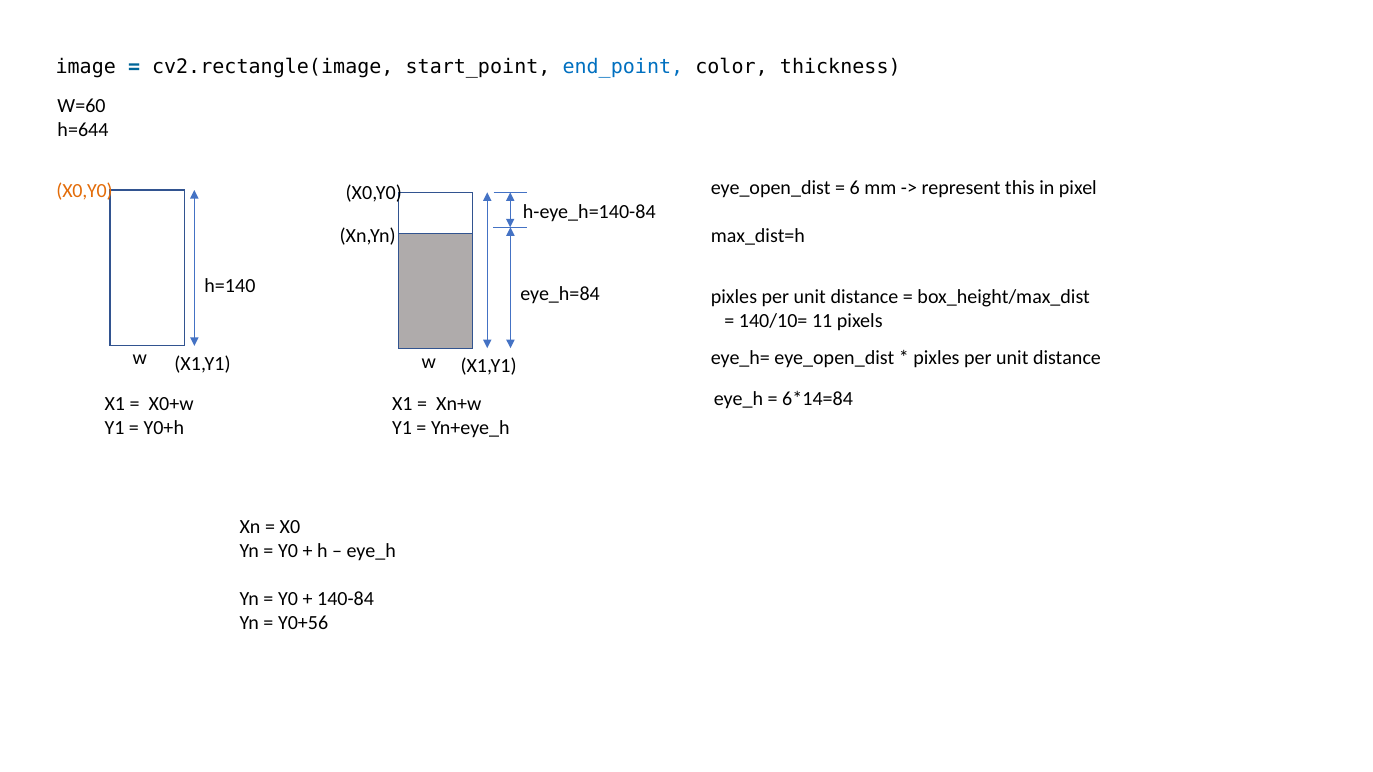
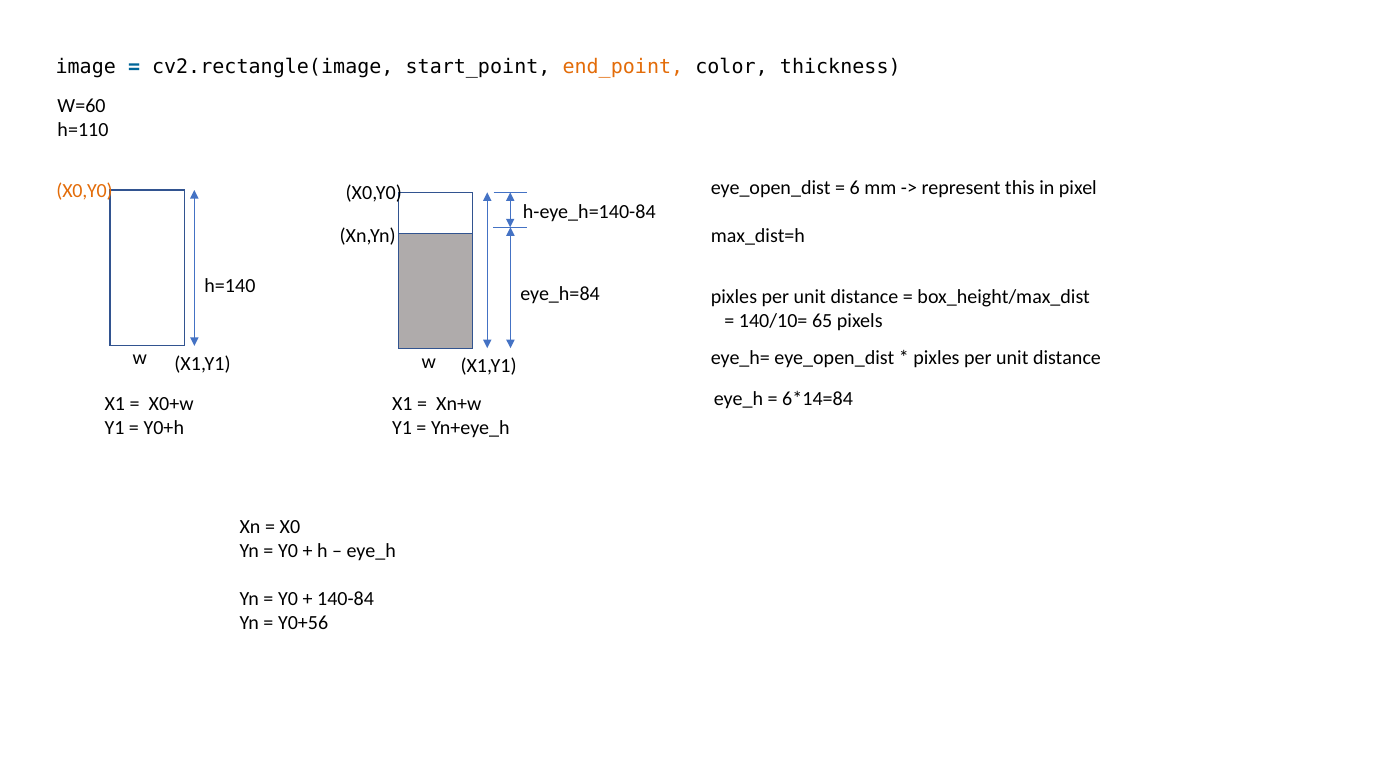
end_point colour: blue -> orange
h=644: h=644 -> h=110
11: 11 -> 65
